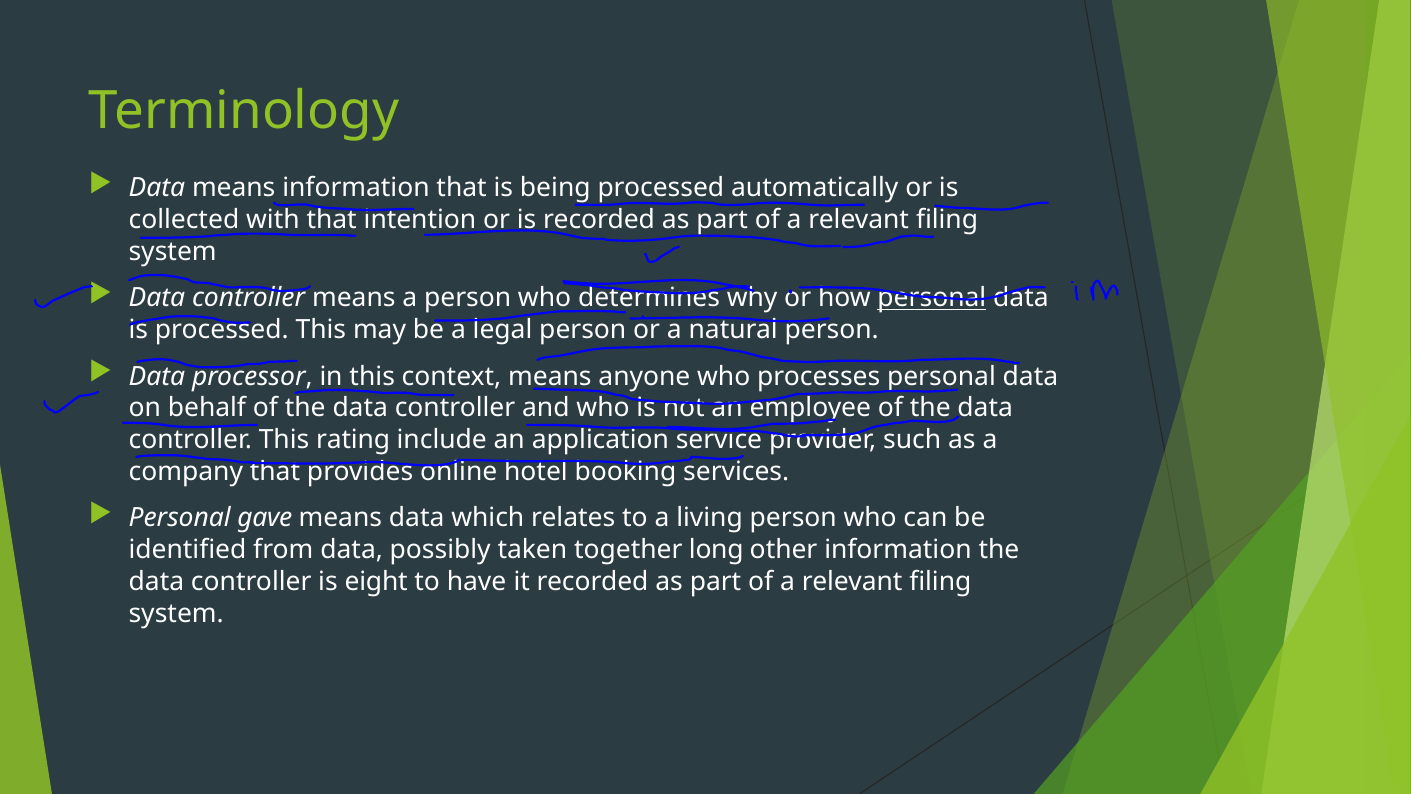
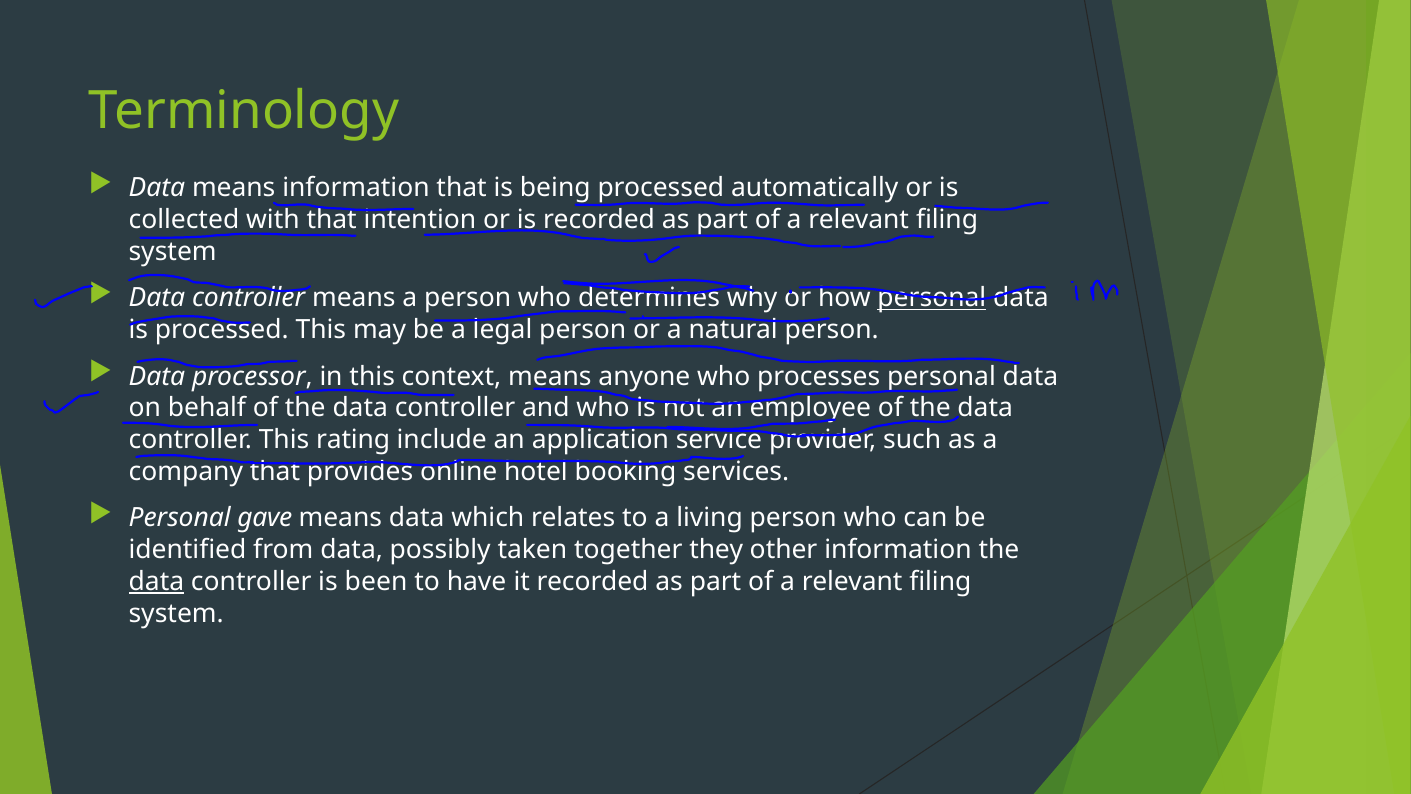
long: long -> they
data at (156, 581) underline: none -> present
eight: eight -> been
